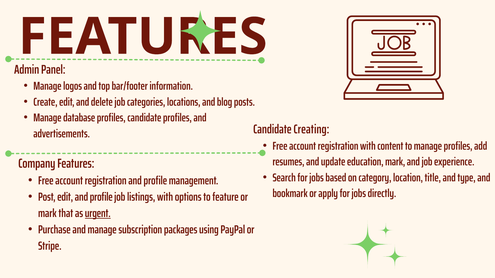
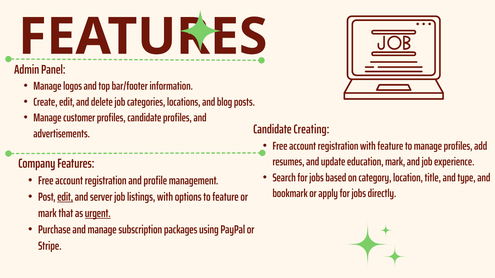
database: database -> customer
with content: content -> feature
edit at (65, 197) underline: none -> present
profile at (101, 197): profile -> server
